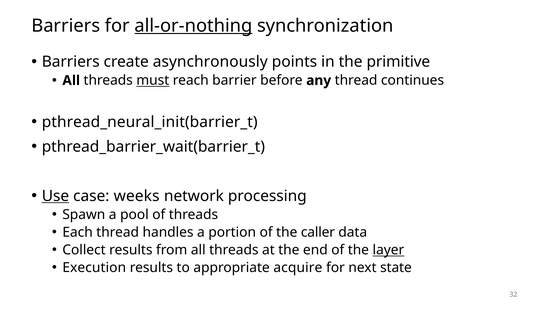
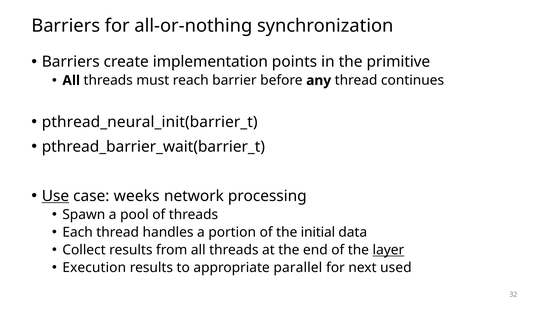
all-or-nothing underline: present -> none
asynchronously: asynchronously -> implementation
must underline: present -> none
caller: caller -> initial
acquire: acquire -> parallel
state: state -> used
